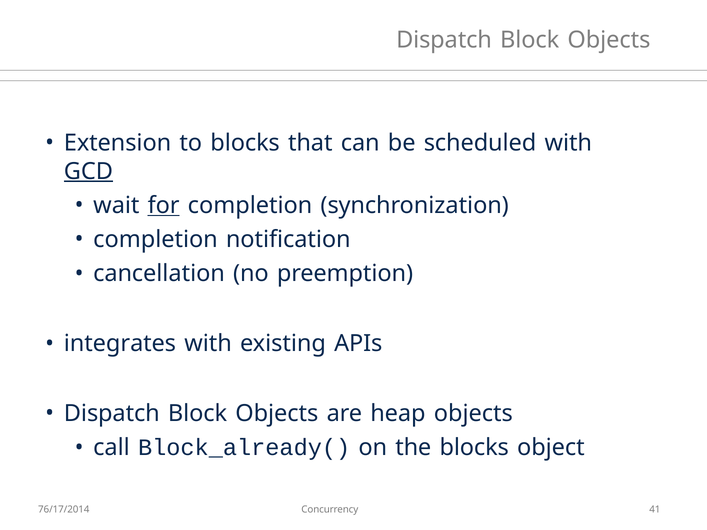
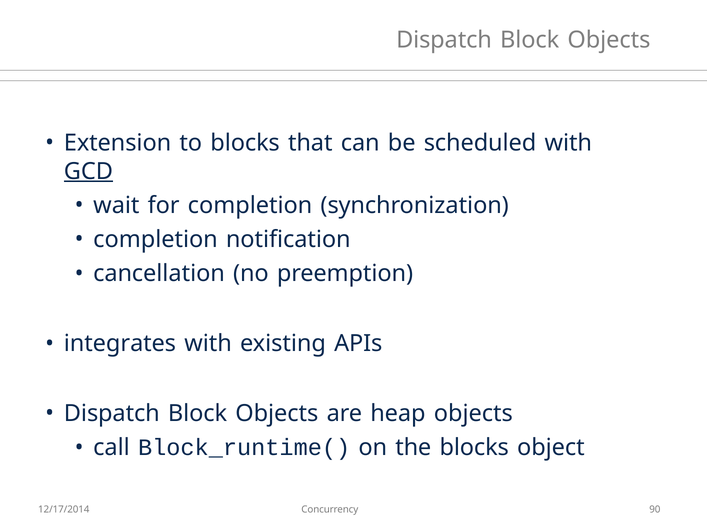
for underline: present -> none
Block_already(: Block_already( -> Block_runtime(
76/17/2014: 76/17/2014 -> 12/17/2014
41: 41 -> 90
